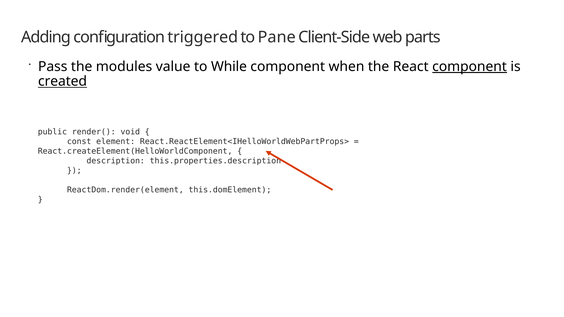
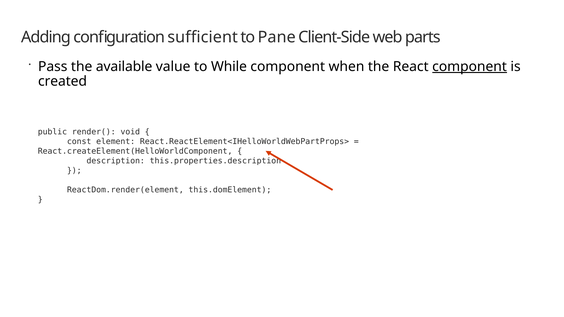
triggered: triggered -> sufficient
modules: modules -> available
created underline: present -> none
